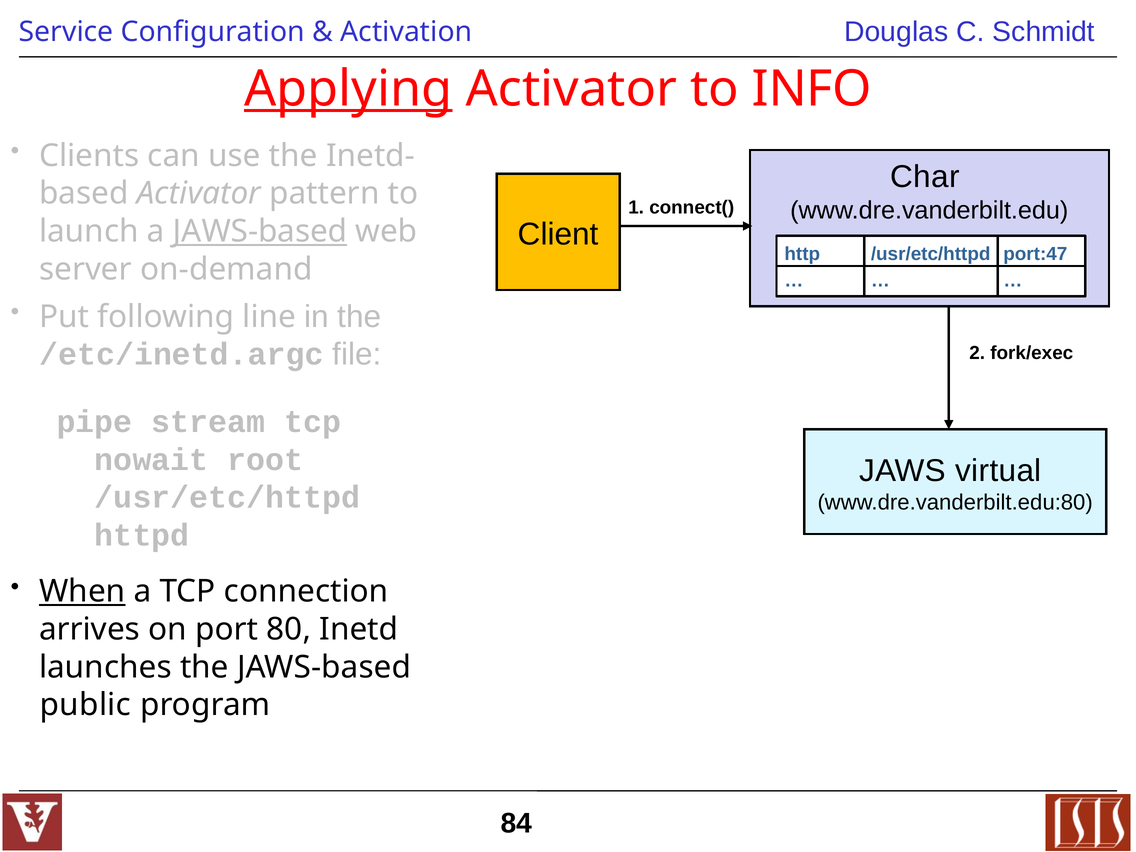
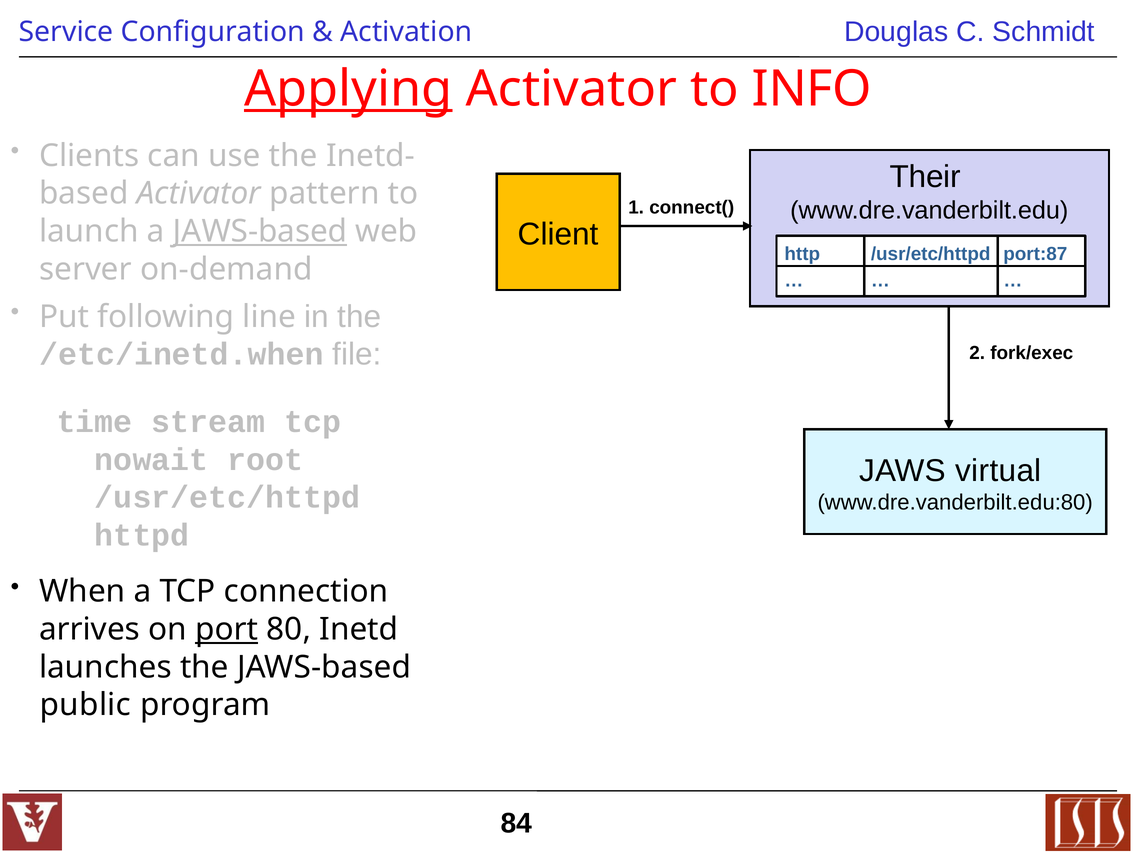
Char: Char -> Their
port:47: port:47 -> port:87
/etc/inetd.argc: /etc/inetd.argc -> /etc/inetd.when
pipe: pipe -> time
When underline: present -> none
port underline: none -> present
